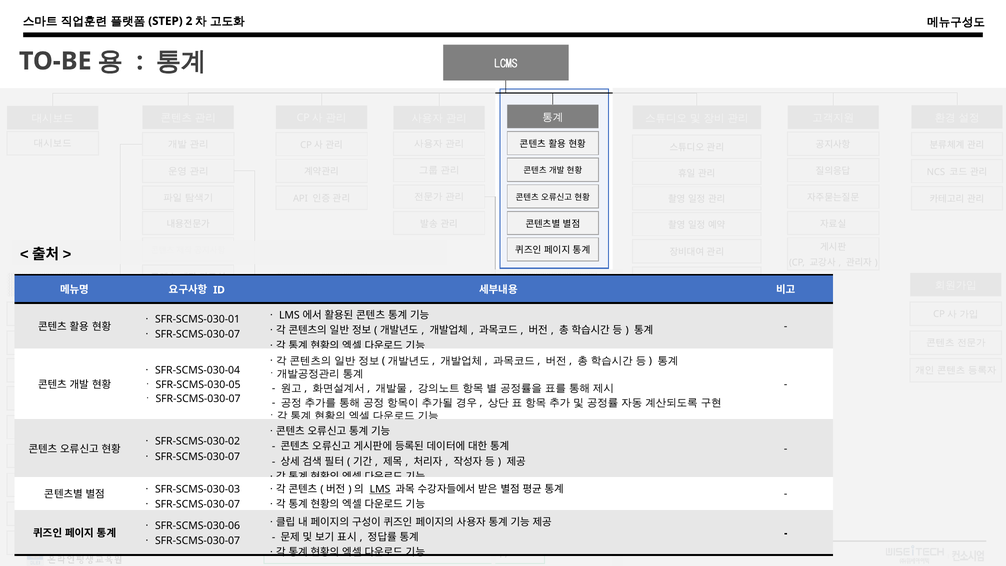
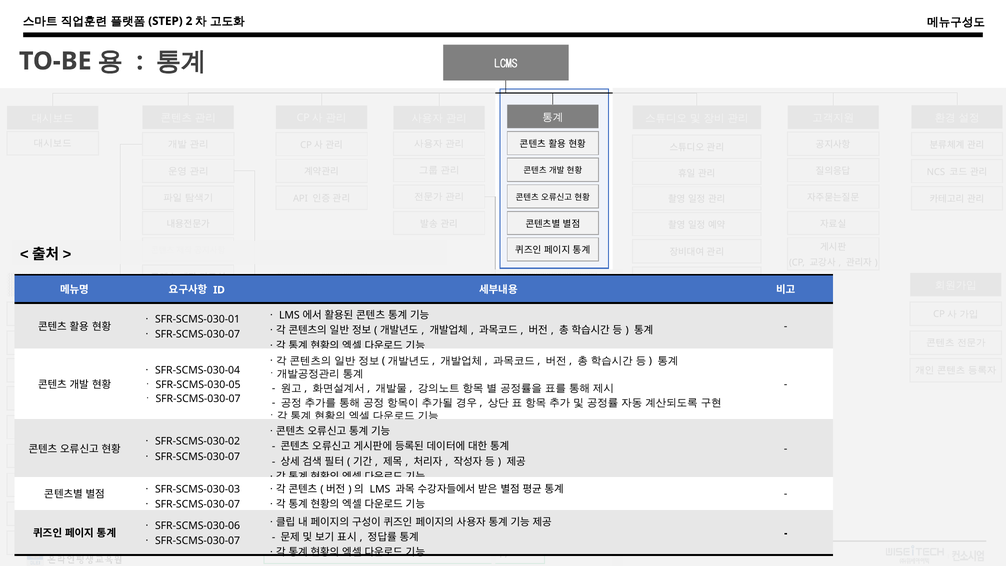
LMS at (380, 489) underline: present -> none
